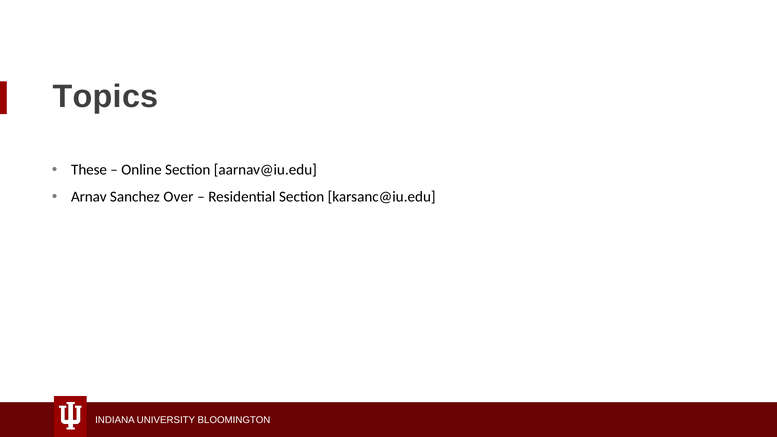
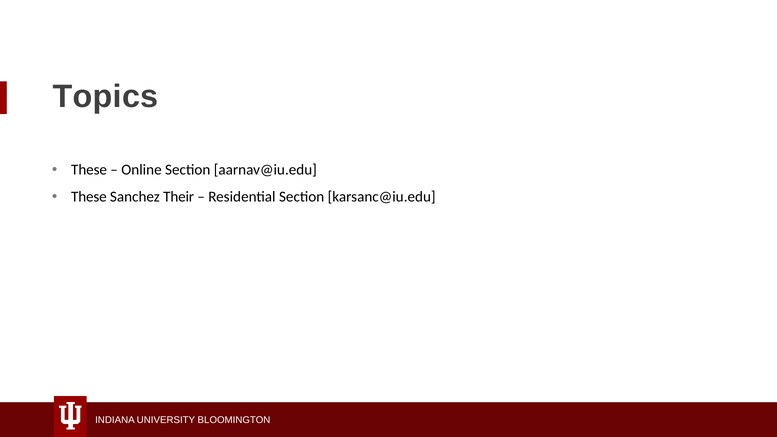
Arnav at (89, 197): Arnav -> These
Over: Over -> Their
